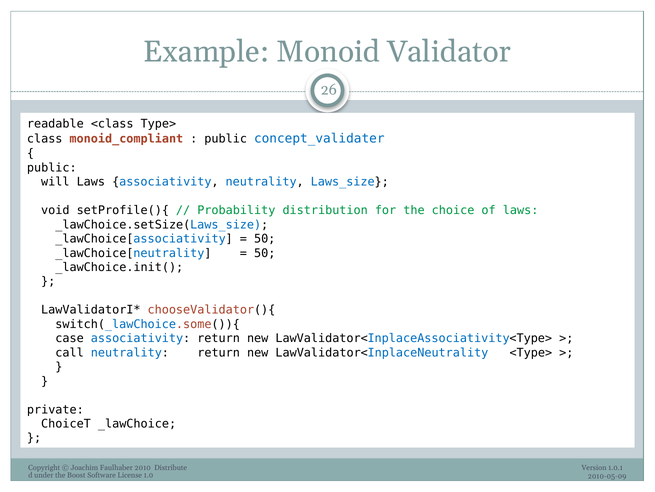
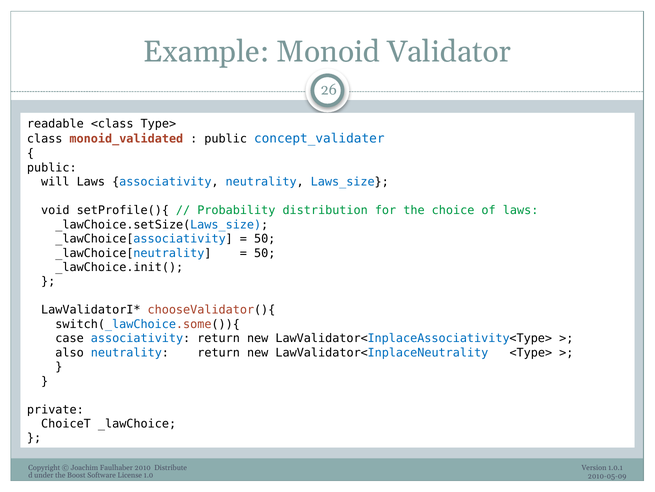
monoid_compliant: monoid_compliant -> monoid_validated
call: call -> also
